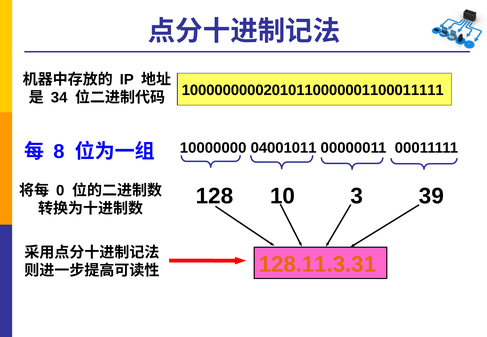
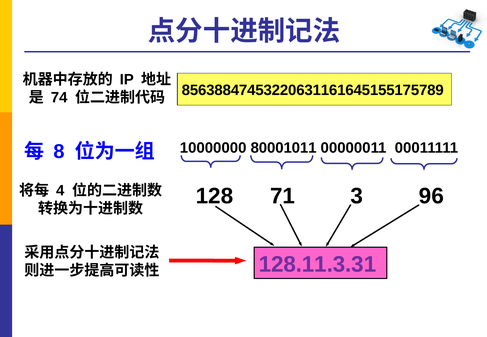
10000000002010110000001100011111: 10000000002010110000001100011111 -> 85638847453220631161645155175789
34: 34 -> 74
04001011: 04001011 -> 80001011
0: 0 -> 4
10: 10 -> 71
39: 39 -> 96
128.11.3.31 colour: orange -> purple
